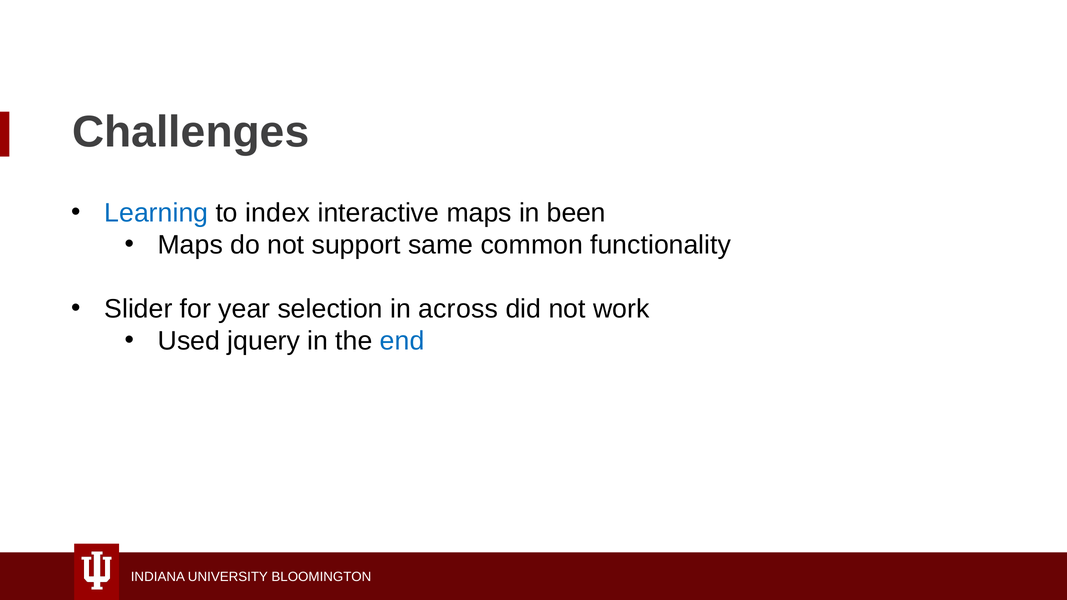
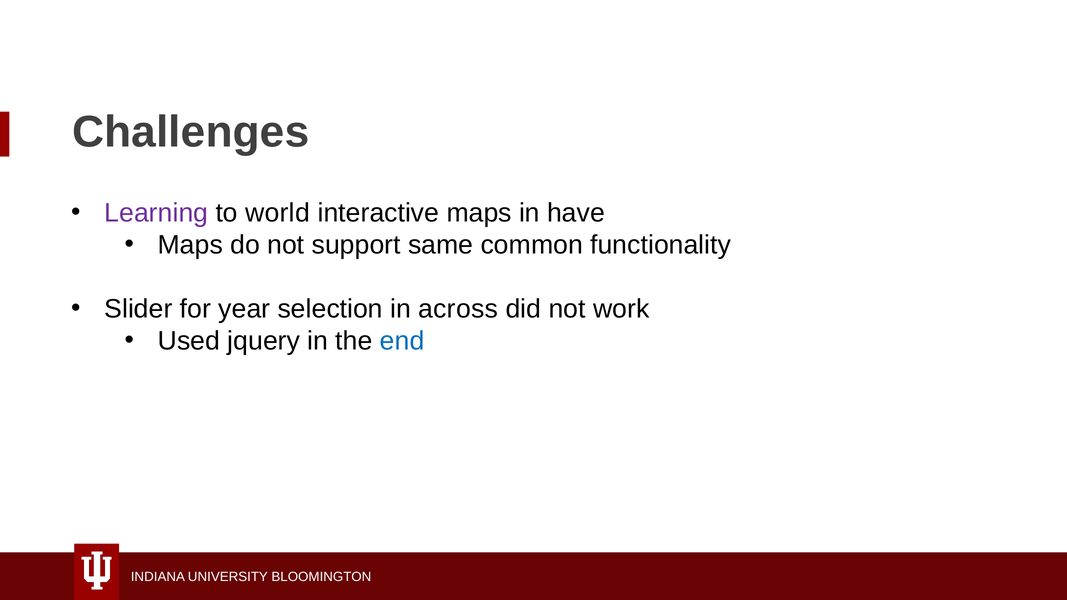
Learning colour: blue -> purple
index: index -> world
been: been -> have
